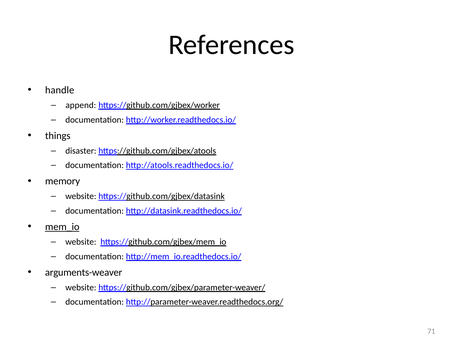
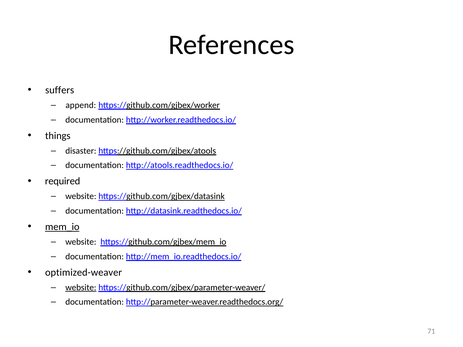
handle: handle -> suffers
memory: memory -> required
arguments-weaver: arguments-weaver -> optimized-weaver
website at (81, 288) underline: none -> present
